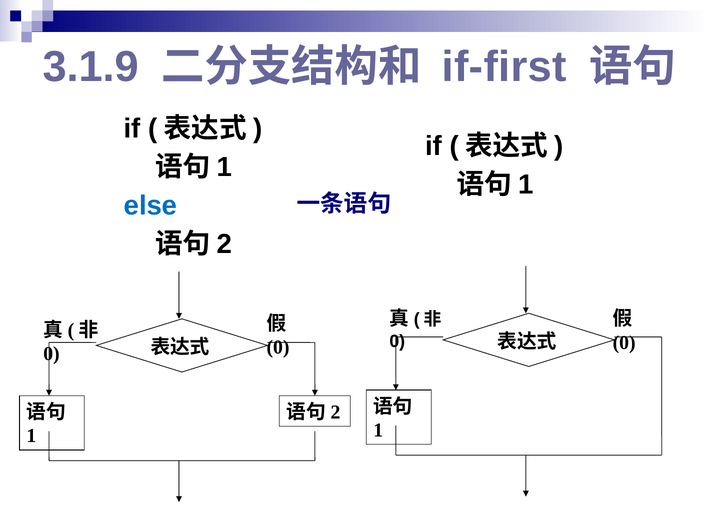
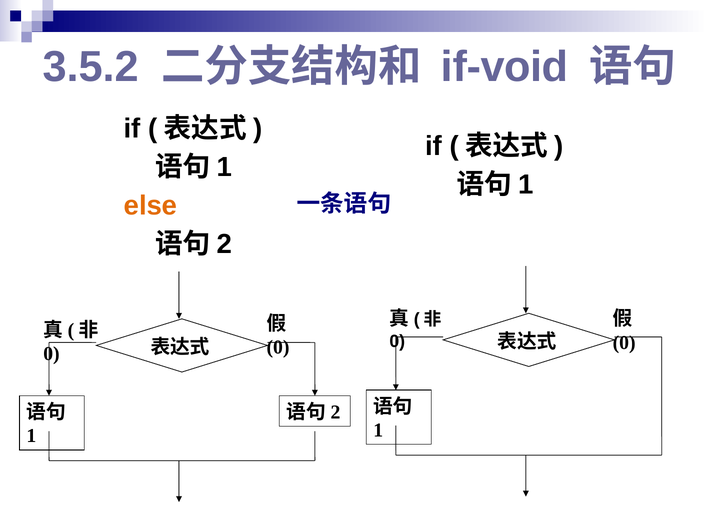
3.1.9: 3.1.9 -> 3.5.2
if-first: if-first -> if-void
else colour: blue -> orange
